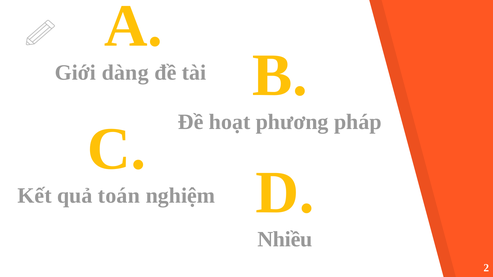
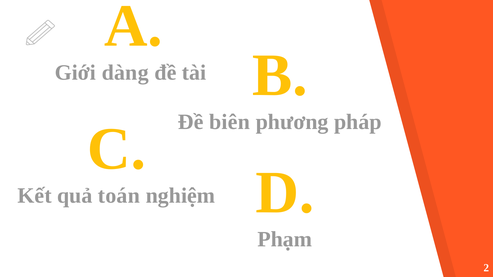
hoạt: hoạt -> biên
Nhiều: Nhiều -> Phạm
